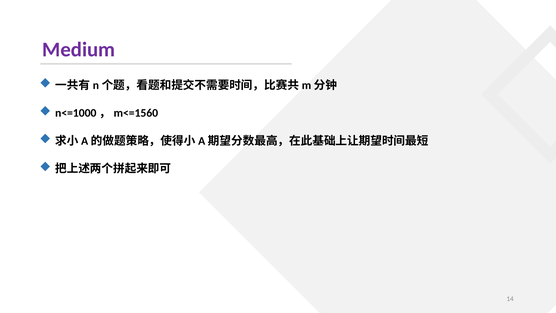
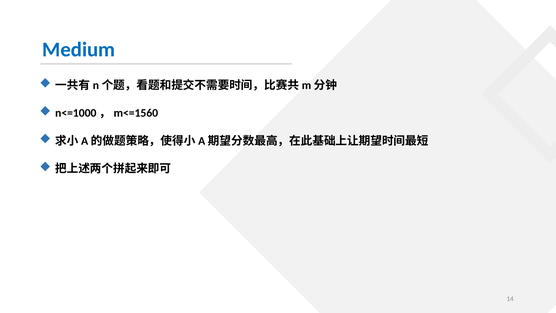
Medium colour: purple -> blue
